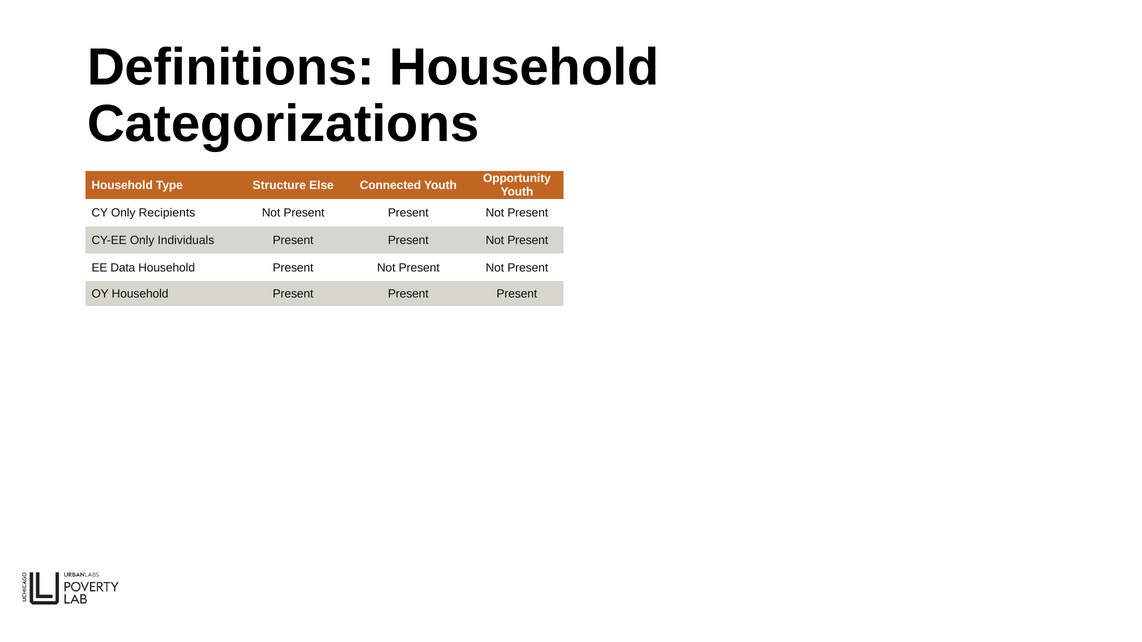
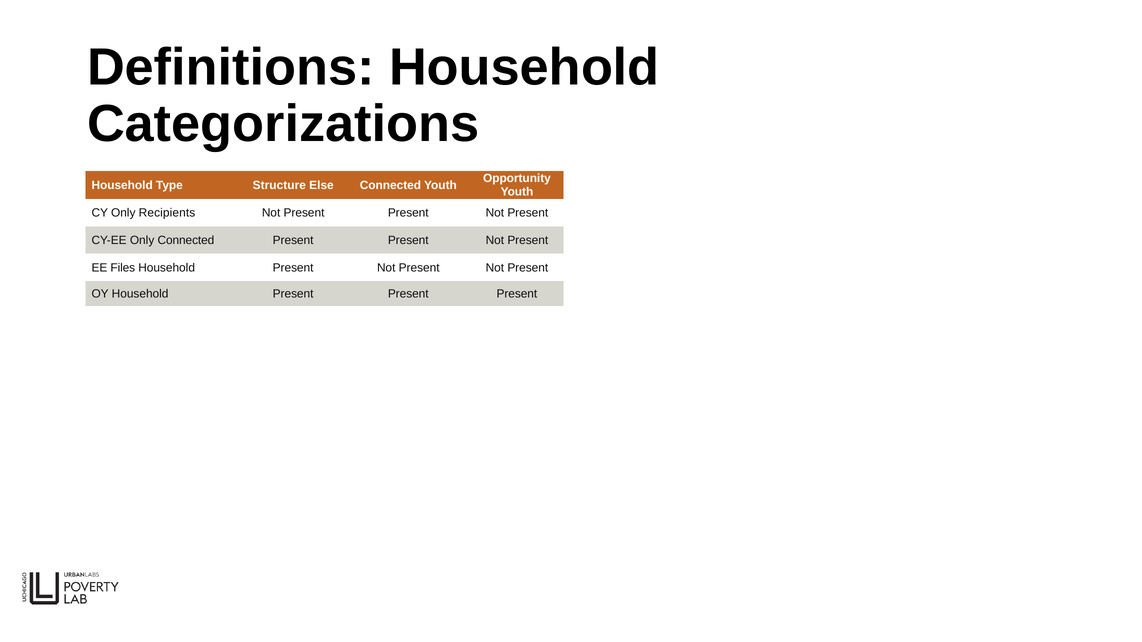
Only Individuals: Individuals -> Connected
Data: Data -> Files
